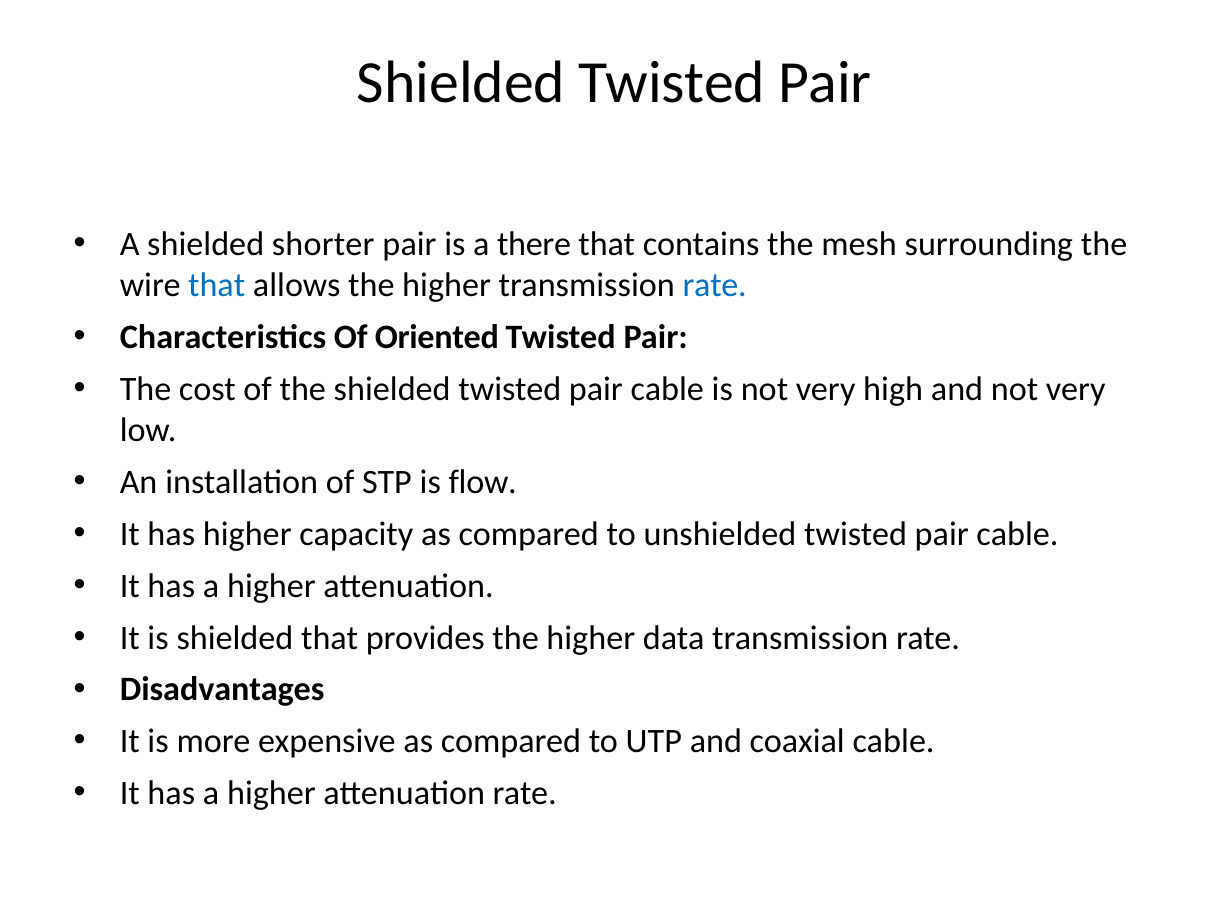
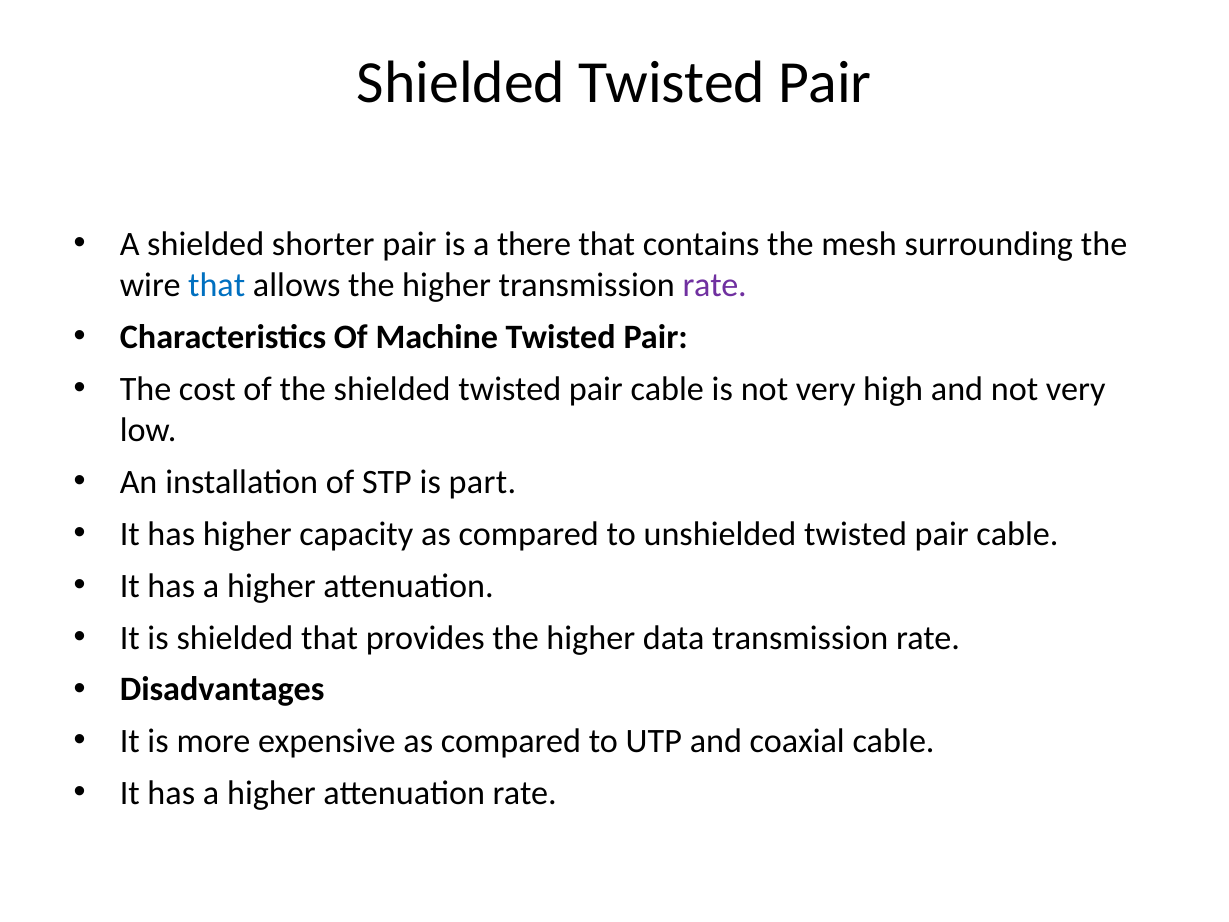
rate at (715, 285) colour: blue -> purple
Oriented: Oriented -> Machine
flow: flow -> part
